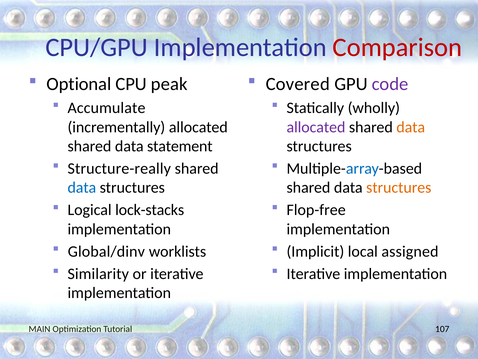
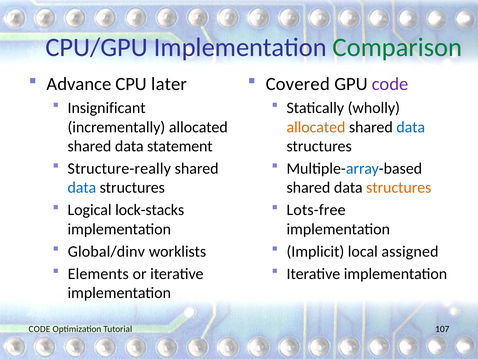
Comparison colour: red -> green
Optional: Optional -> Advance
peak: peak -> later
Accumulate: Accumulate -> Insignificant
allocated at (316, 127) colour: purple -> orange
data at (411, 127) colour: orange -> blue
Flop-free: Flop-free -> Lots-free
Similarity: Similarity -> Elements
MAIN at (40, 329): MAIN -> CODE
